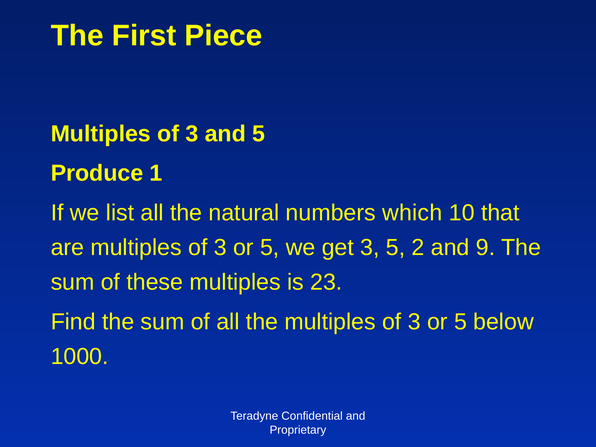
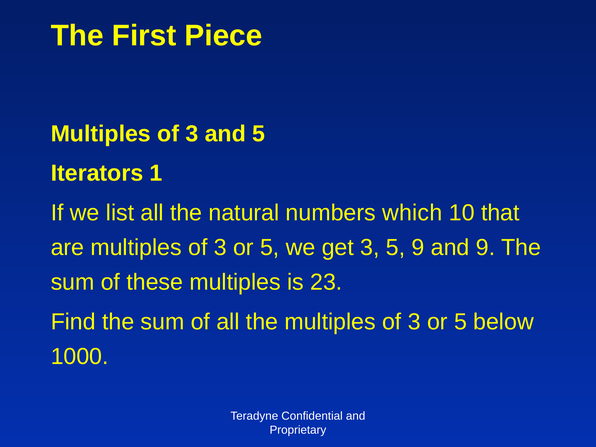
Produce: Produce -> Iterators
5 2: 2 -> 9
